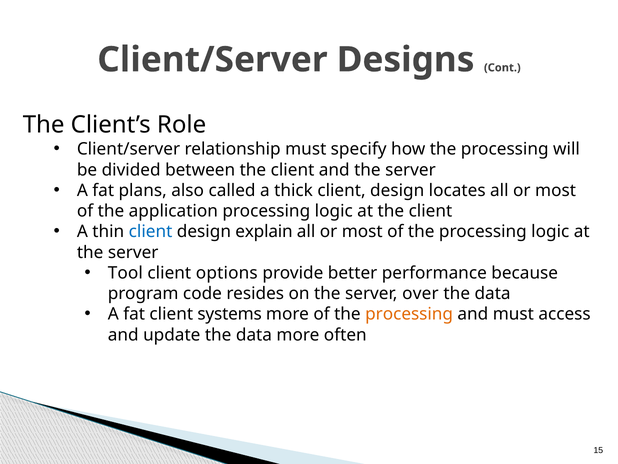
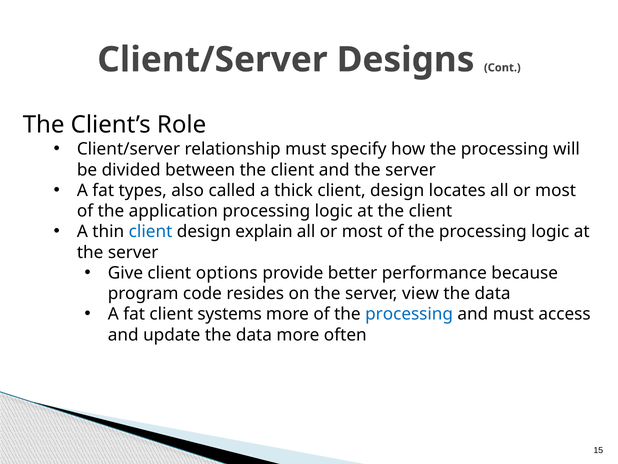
plans: plans -> types
Tool: Tool -> Give
over: over -> view
processing at (409, 314) colour: orange -> blue
